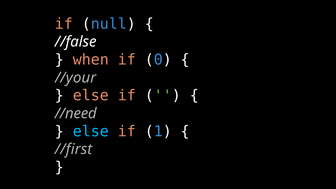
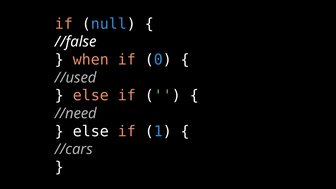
//your: //your -> //used
else at (91, 131) colour: light blue -> white
//first: //first -> //cars
